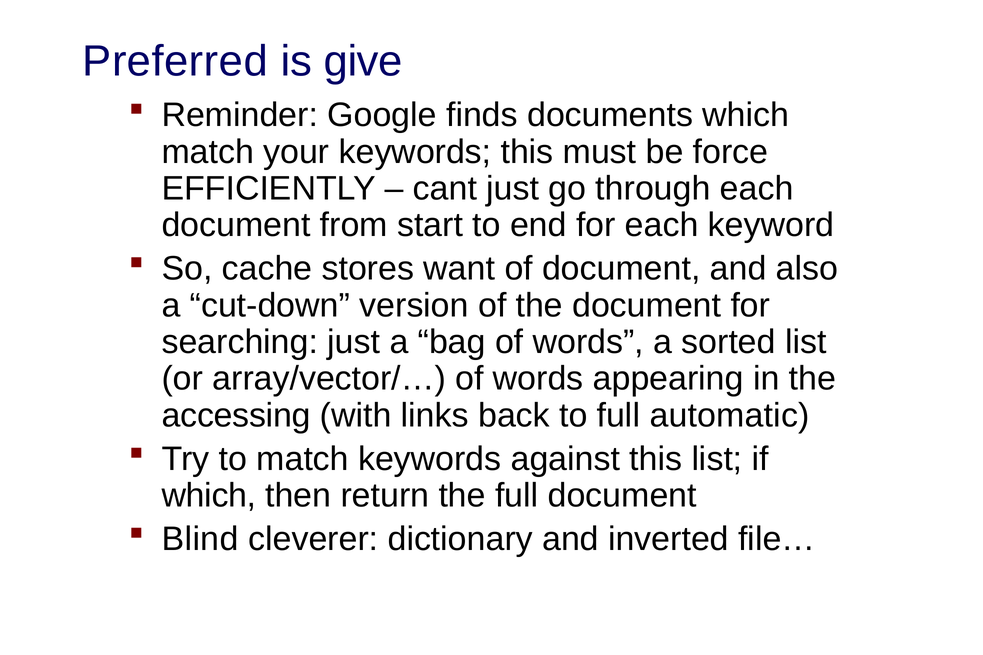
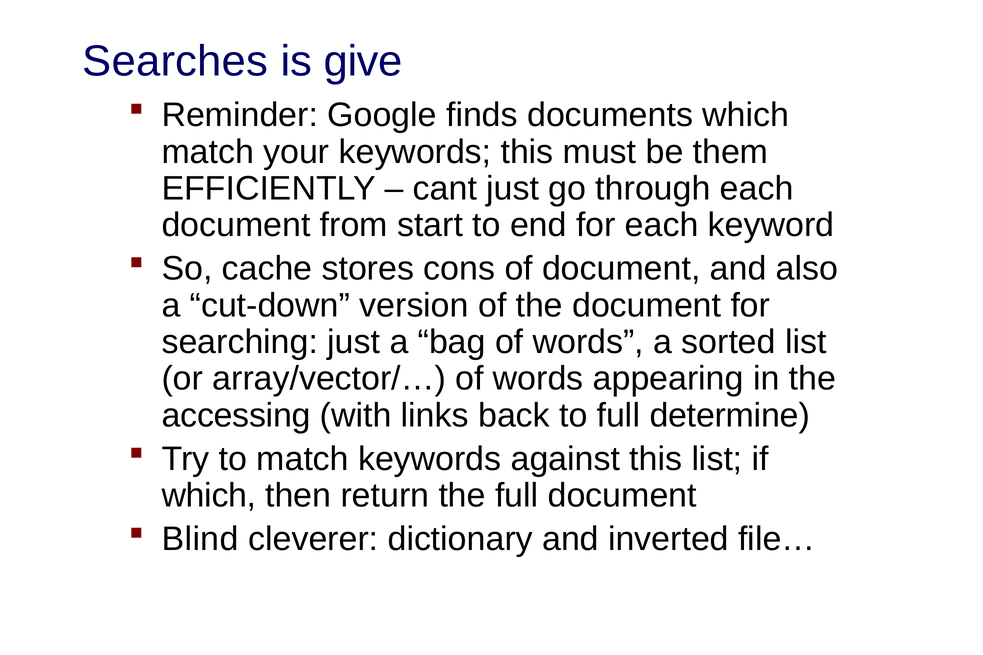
Preferred: Preferred -> Searches
force: force -> them
want: want -> cons
automatic: automatic -> determine
